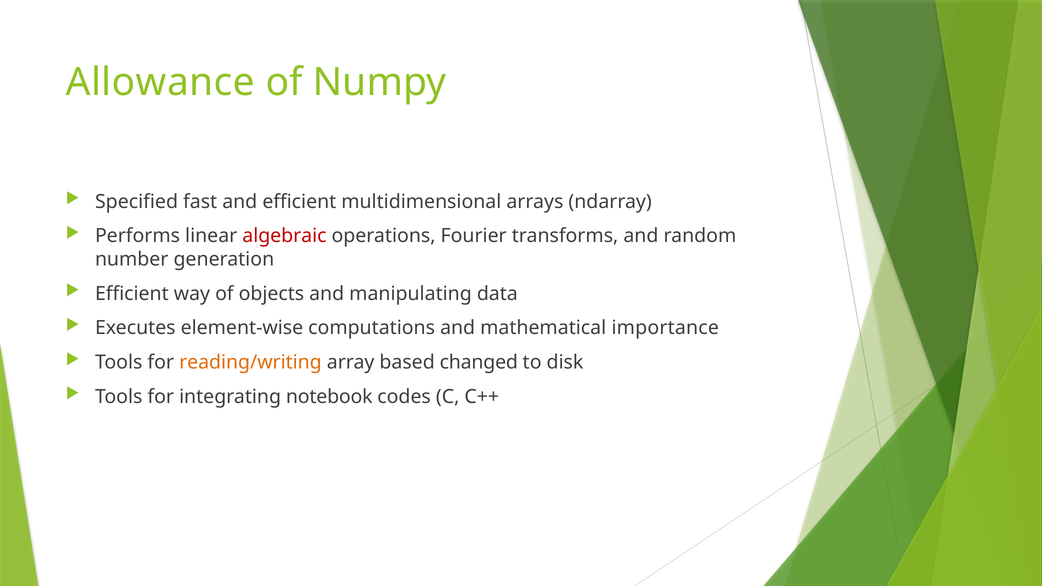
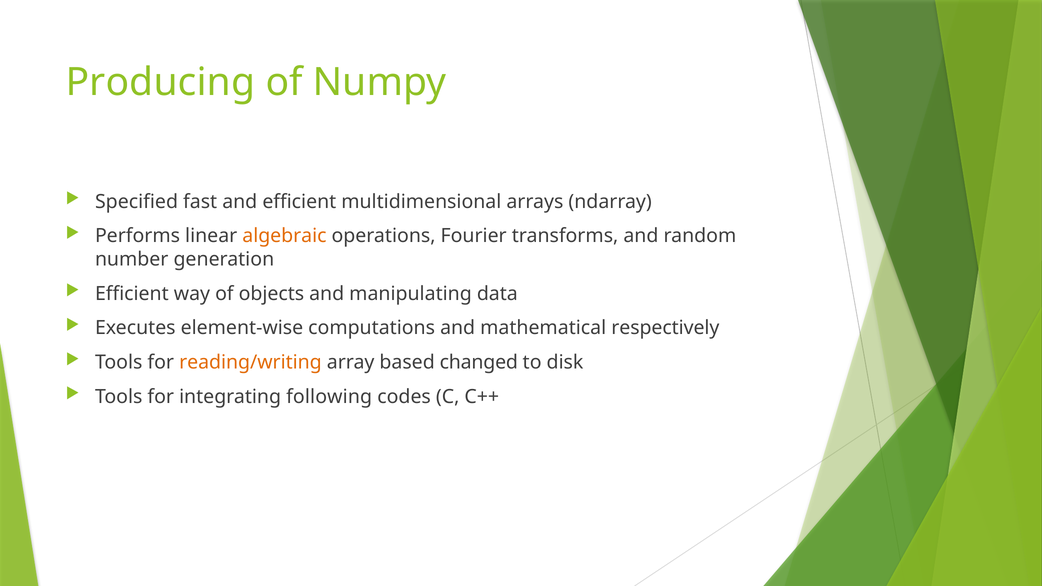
Allowance: Allowance -> Producing
algebraic colour: red -> orange
importance: importance -> respectively
notebook: notebook -> following
